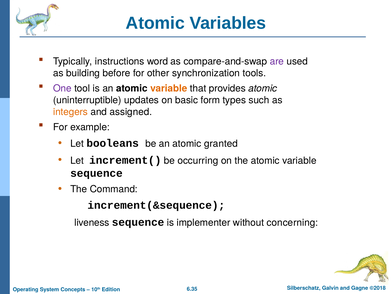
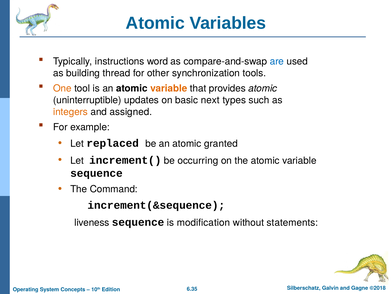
are colour: purple -> blue
before: before -> thread
One colour: purple -> orange
form: form -> next
booleans: booleans -> replaced
implementer: implementer -> modification
concerning: concerning -> statements
